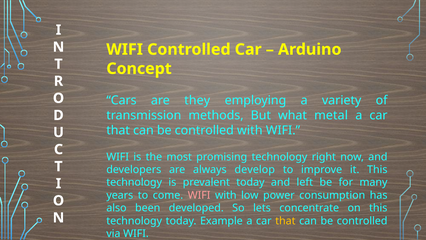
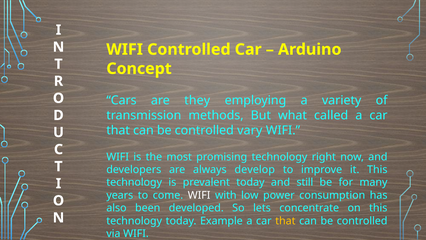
metal: metal -> called
controlled with: with -> vary
left: left -> still
WIFI at (199, 195) colour: pink -> white
